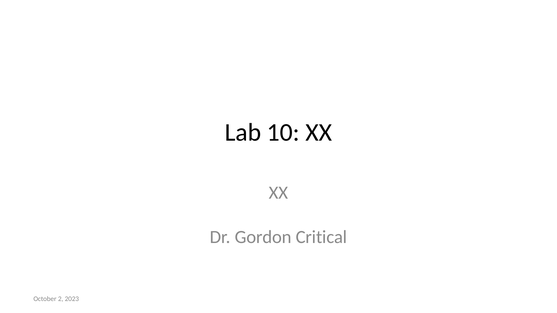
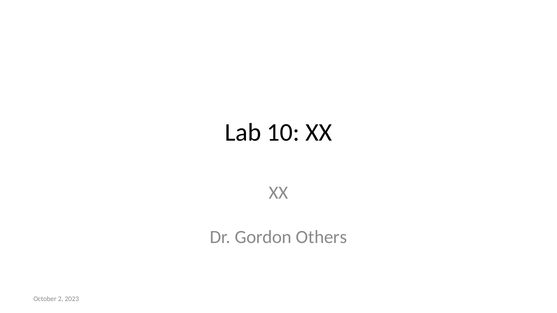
Critical: Critical -> Others
